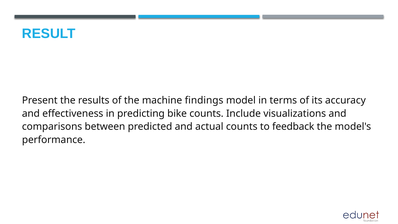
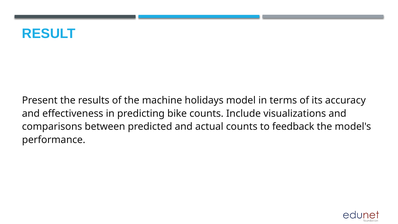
findings: findings -> holidays
